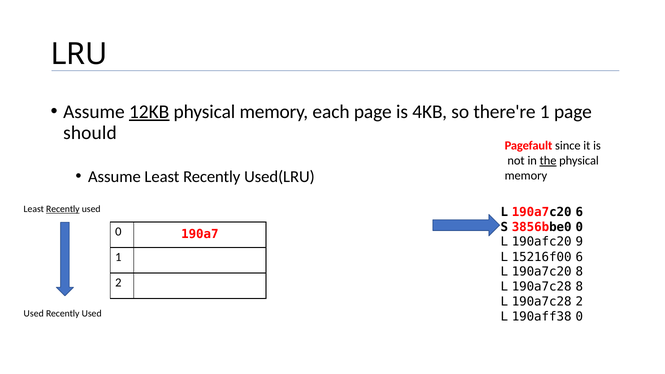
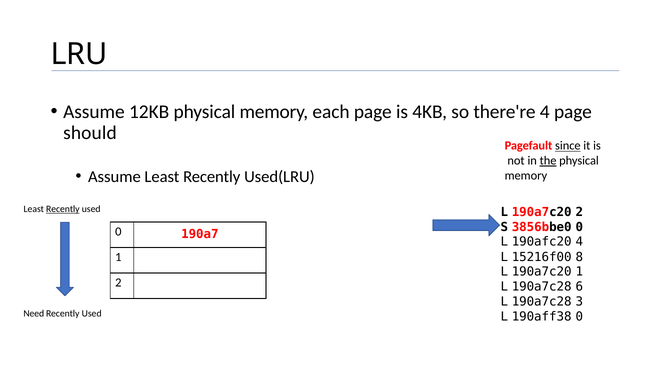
12KB underline: present -> none
there're 1: 1 -> 4
since underline: none -> present
190a7c20 6: 6 -> 2
190afc20 9: 9 -> 4
15216f00 6: 6 -> 8
190a7c20 8: 8 -> 1
190a7c28 8: 8 -> 6
190a7c28 2: 2 -> 3
Used at (34, 314): Used -> Need
